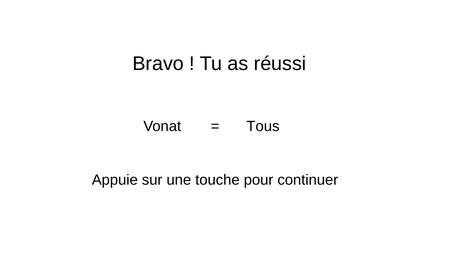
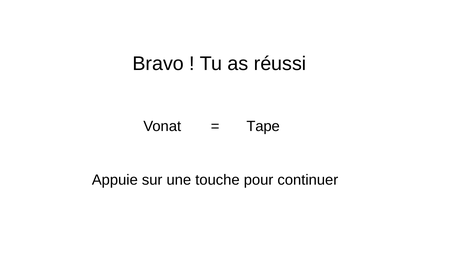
Tous: Tous -> Tape
